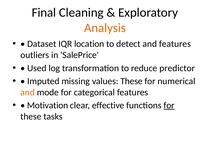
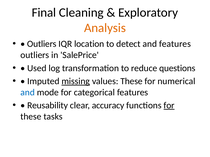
Dataset at (42, 44): Dataset -> Outliers
predictor: predictor -> questions
missing underline: none -> present
and at (28, 93) colour: orange -> blue
Motivation: Motivation -> Reusability
effective: effective -> accuracy
